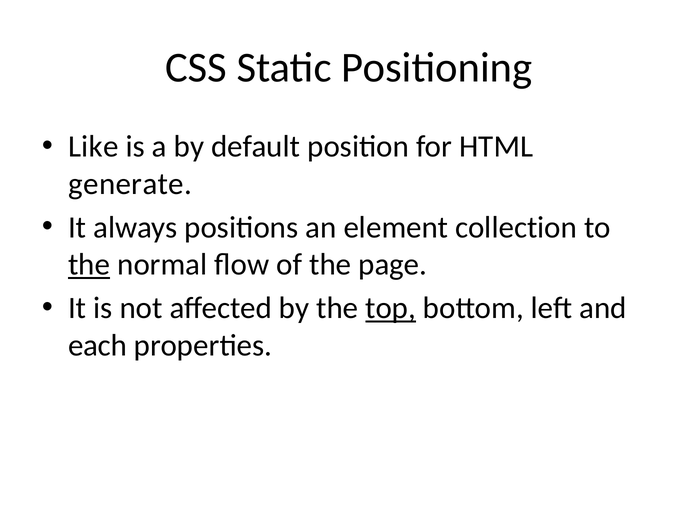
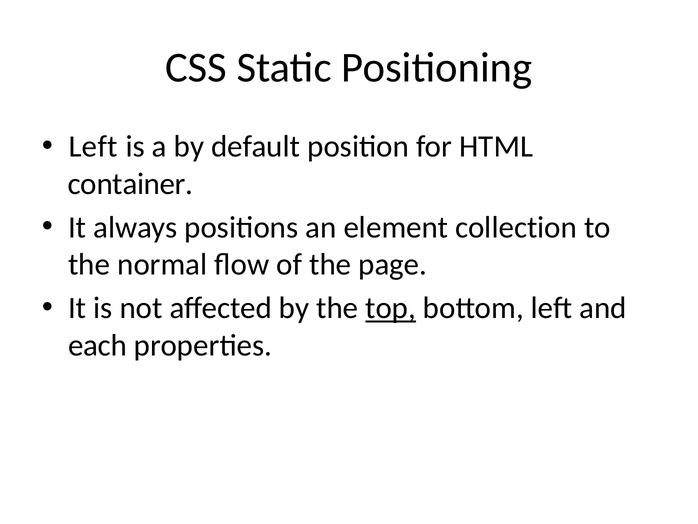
Like at (93, 146): Like -> Left
generate: generate -> container
the at (89, 264) underline: present -> none
